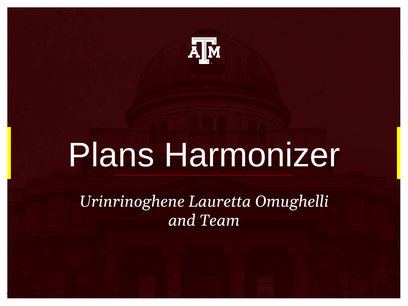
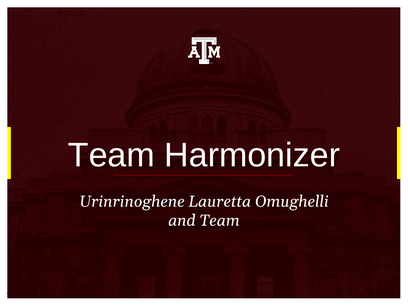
Plans at (111, 155): Plans -> Team
